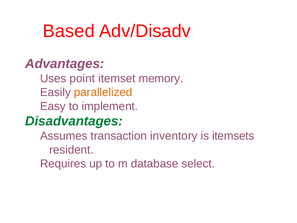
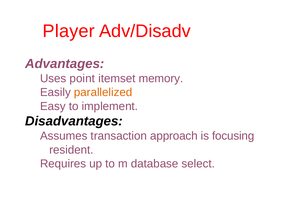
Based: Based -> Player
Disadvantages colour: green -> black
inventory: inventory -> approach
itemsets: itemsets -> focusing
